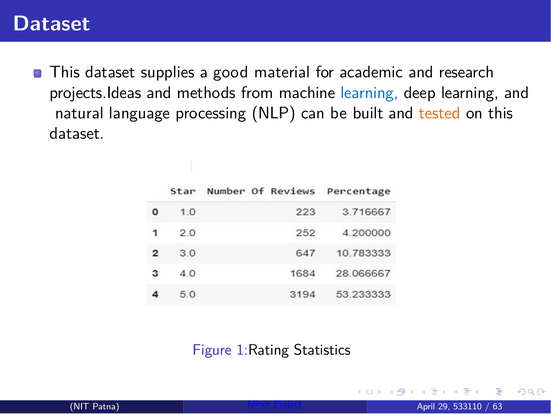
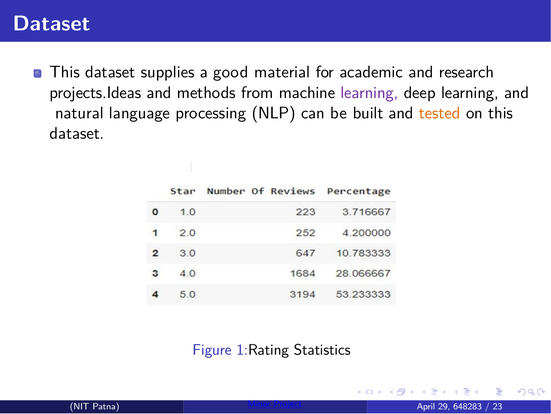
learning at (369, 92) colour: blue -> purple
533110: 533110 -> 648283
63: 63 -> 23
